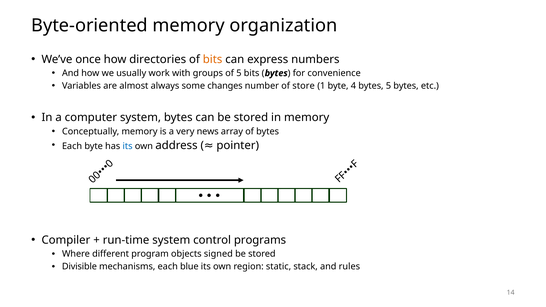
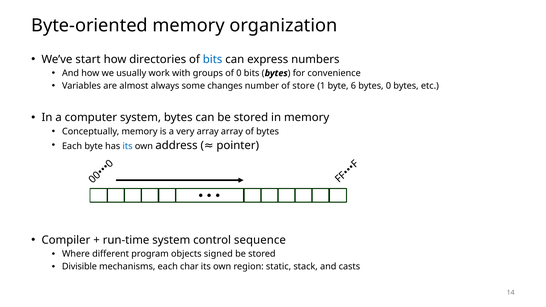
once: once -> start
bits at (213, 59) colour: orange -> blue
of 5: 5 -> 0
4: 4 -> 6
bytes 5: 5 -> 0
very news: news -> array
programs: programs -> sequence
blue: blue -> char
rules: rules -> casts
